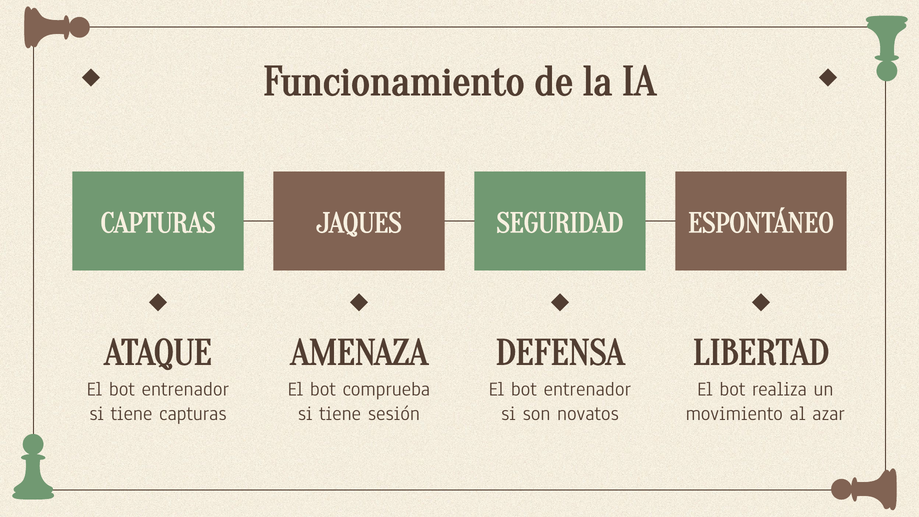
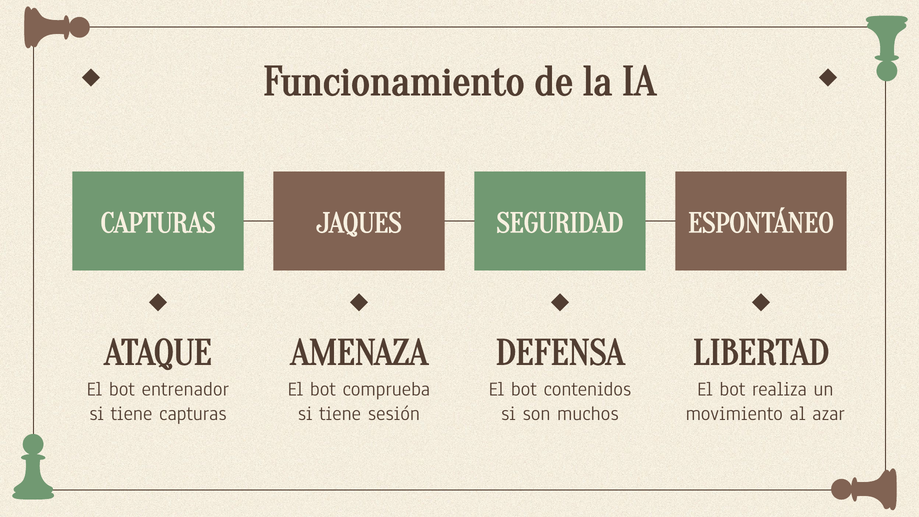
entrenador at (587, 389): entrenador -> contenidos
novatos: novatos -> muchos
